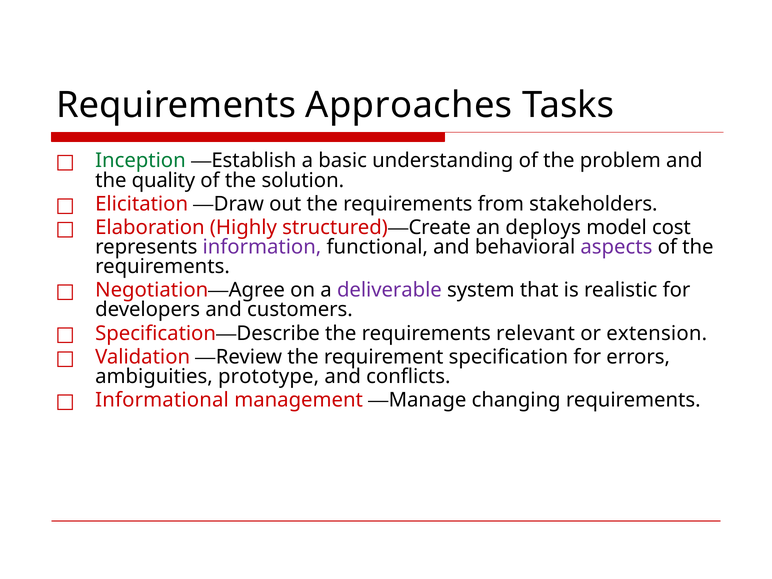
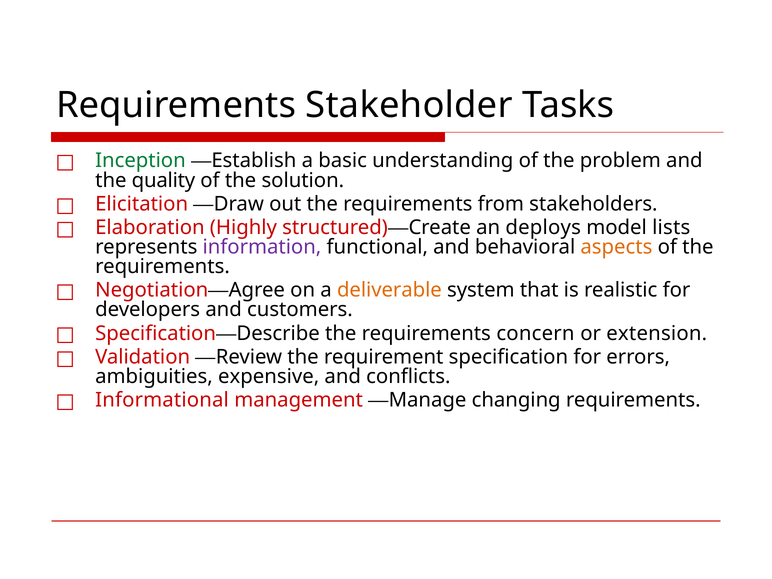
Approaches: Approaches -> Stakeholder
cost: cost -> lists
aspects colour: purple -> orange
deliverable colour: purple -> orange
relevant: relevant -> concern
prototype: prototype -> expensive
